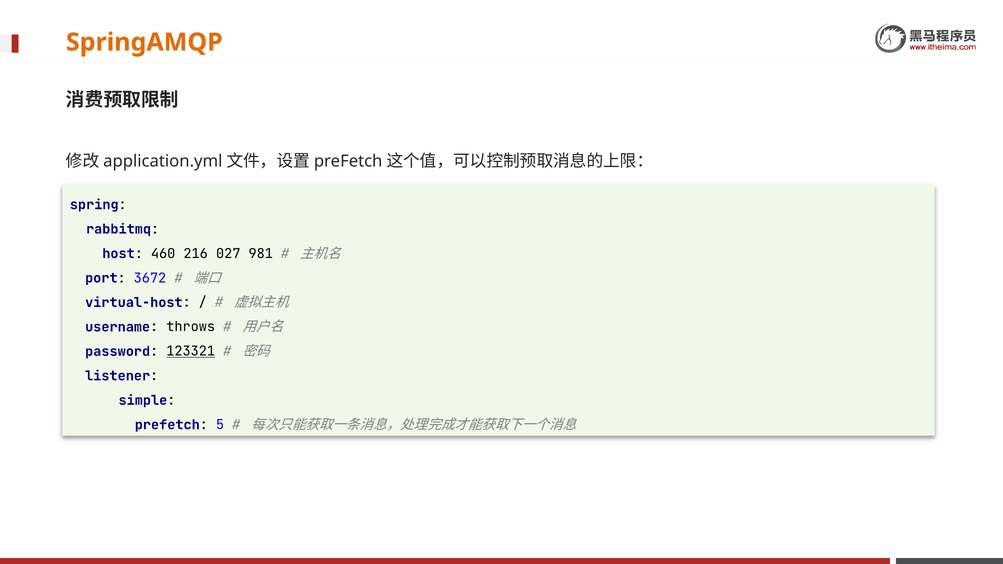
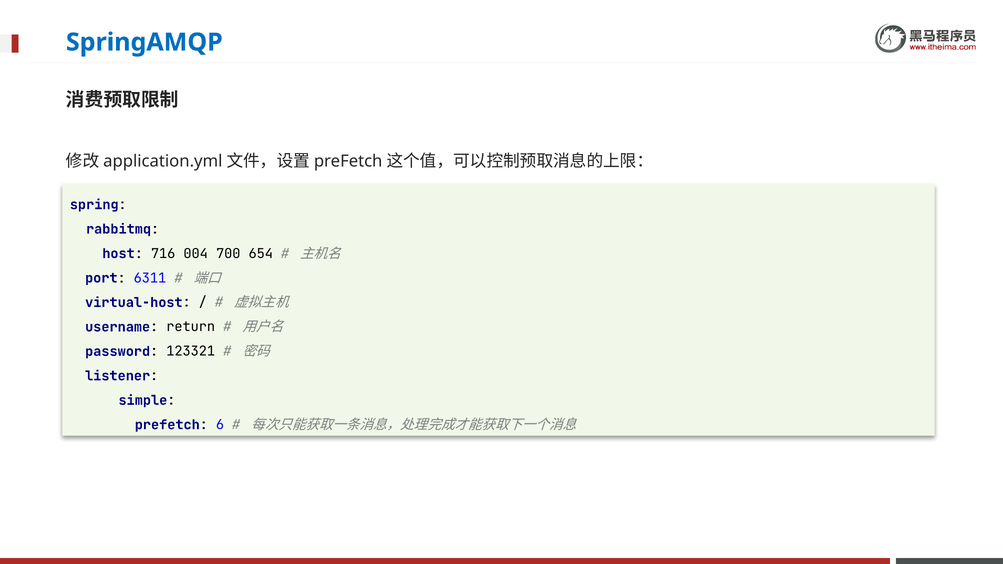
SpringAMQP colour: orange -> blue
460.216.027.981: 460.216.027.981 -> 716.004.700.654
3672: 3672 -> 6311
throws: throws -> return
123321 underline: present -> none
5: 5 -> 6
